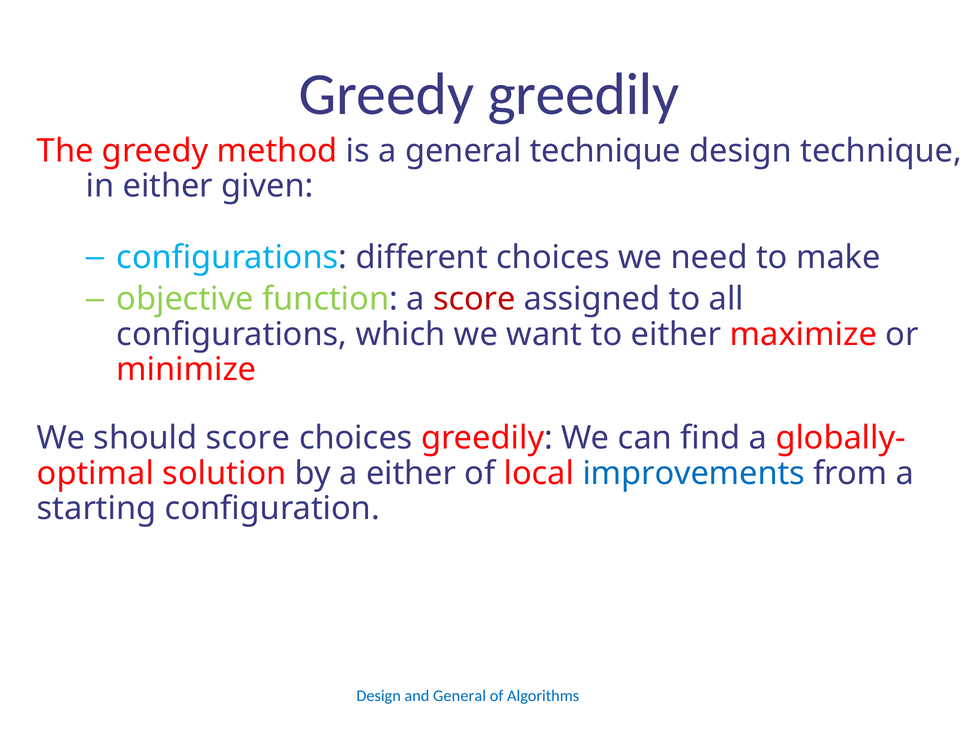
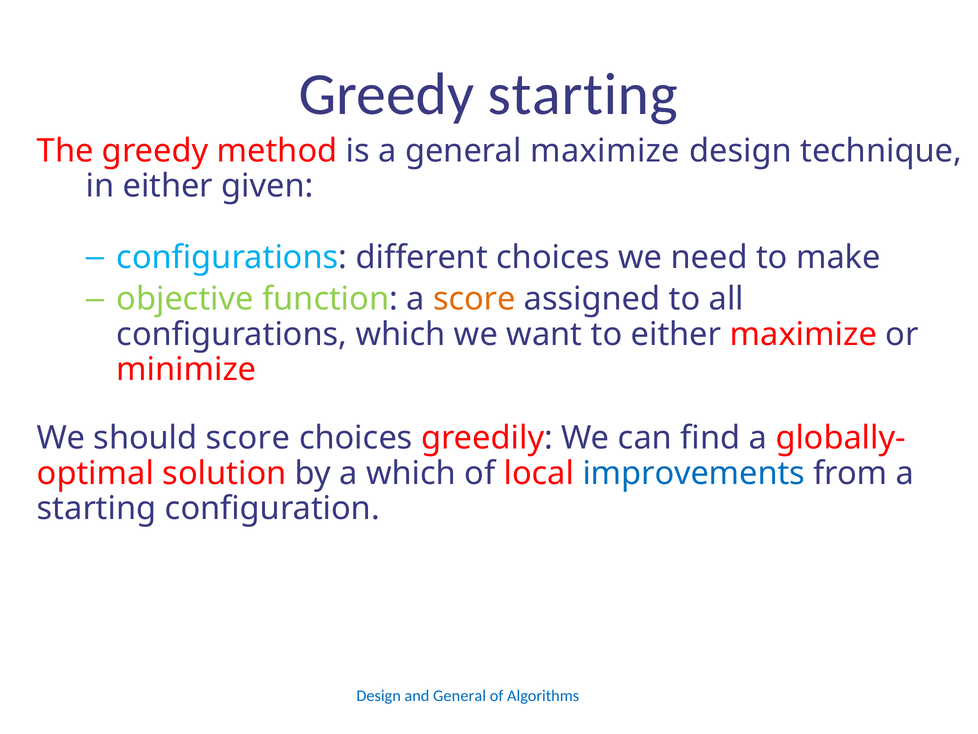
Greedy greedily: greedily -> starting
general technique: technique -> maximize
score at (474, 299) colour: red -> orange
a either: either -> which
